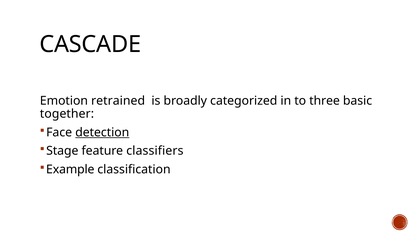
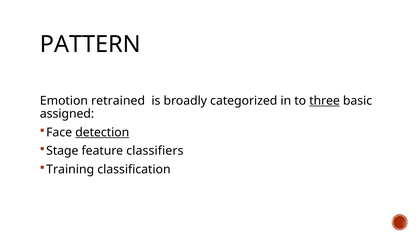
CASCADE: CASCADE -> PATTERN
three underline: none -> present
together: together -> assigned
Example: Example -> Training
